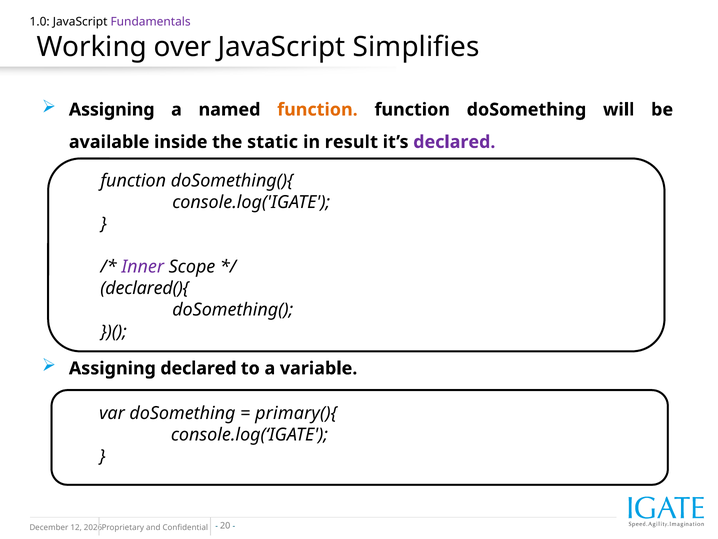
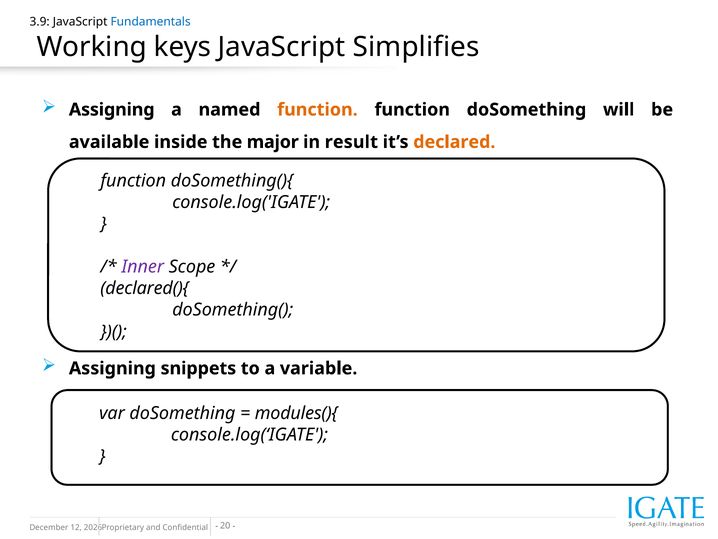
1.0: 1.0 -> 3.9
Fundamentals colour: purple -> blue
over: over -> keys
static: static -> major
declared at (454, 142) colour: purple -> orange
Assigning declared: declared -> snippets
primary(){: primary(){ -> modules(){
